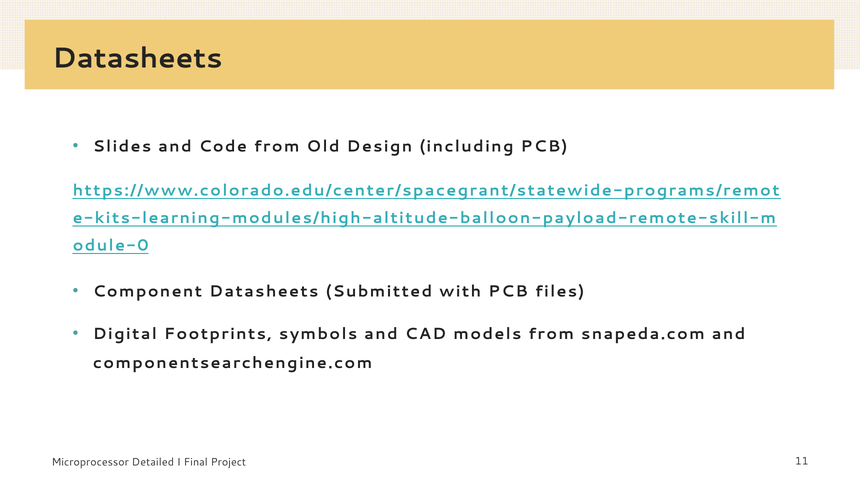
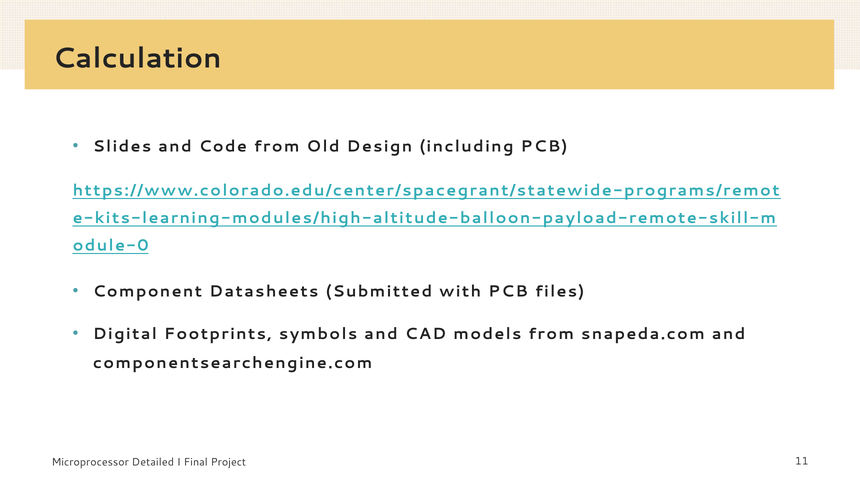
Datasheets at (138, 58): Datasheets -> Calculation
